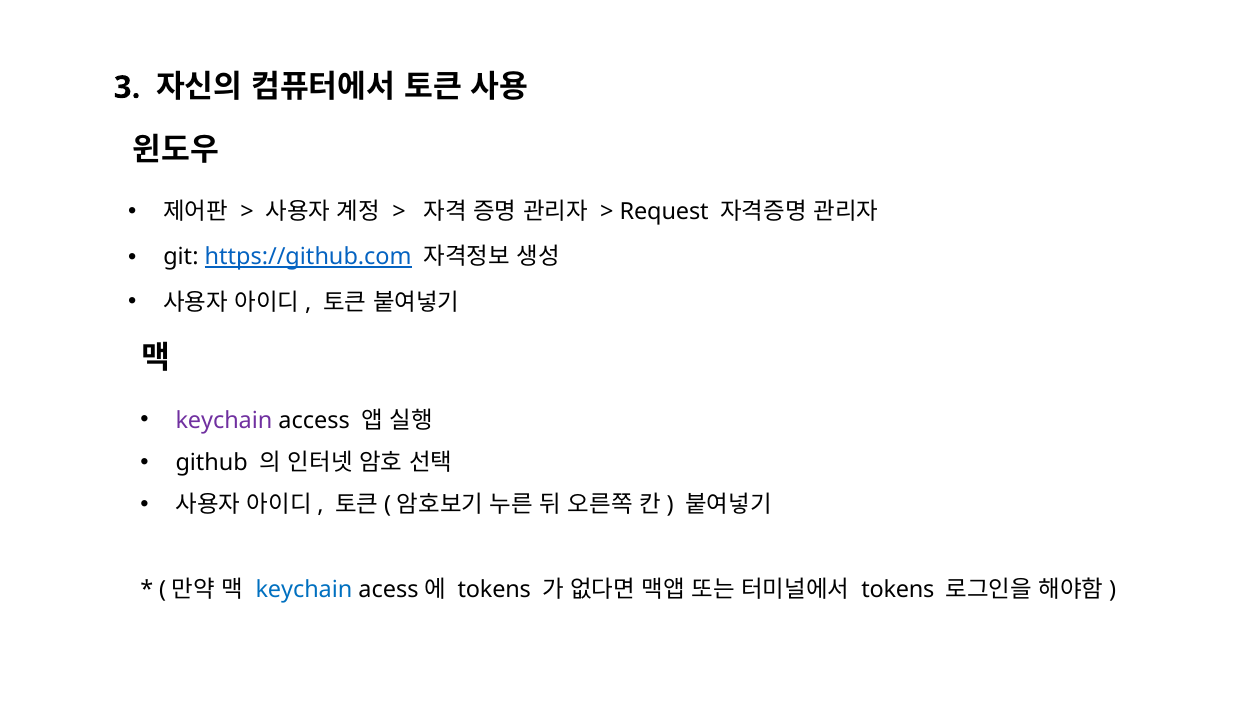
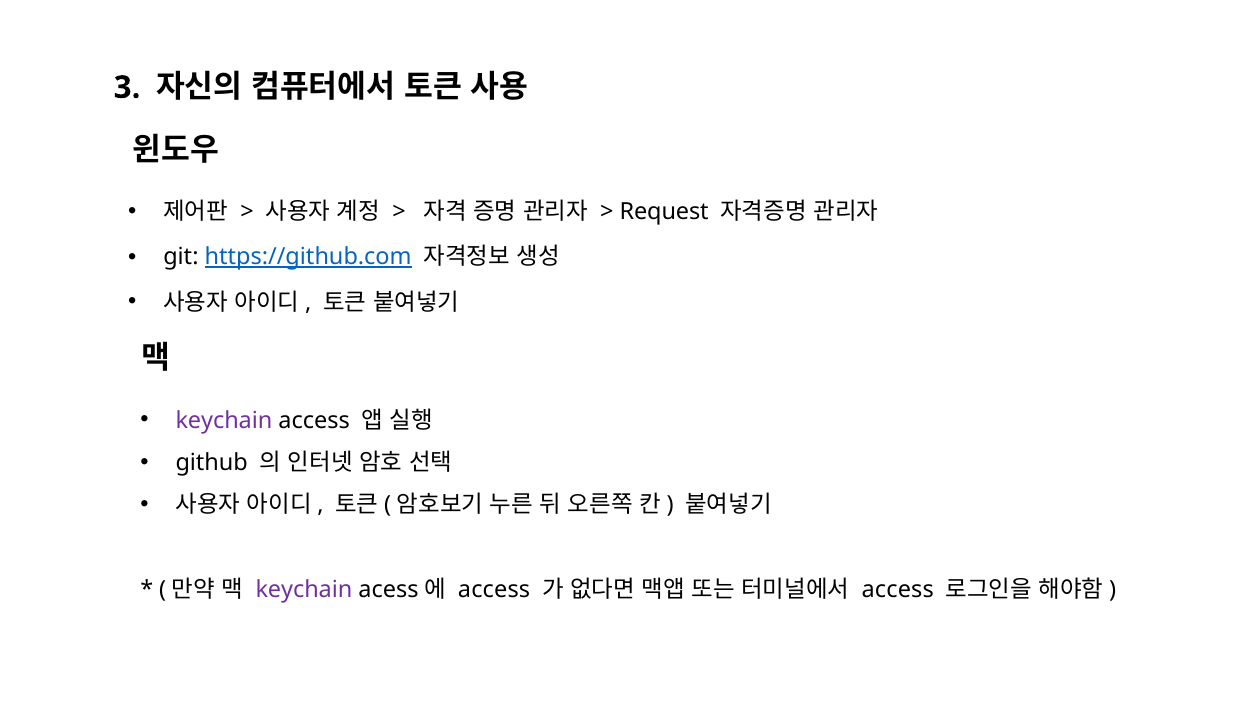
keychain at (304, 589) colour: blue -> purple
tokens at (494, 589): tokens -> access
tokens at (898, 589): tokens -> access
